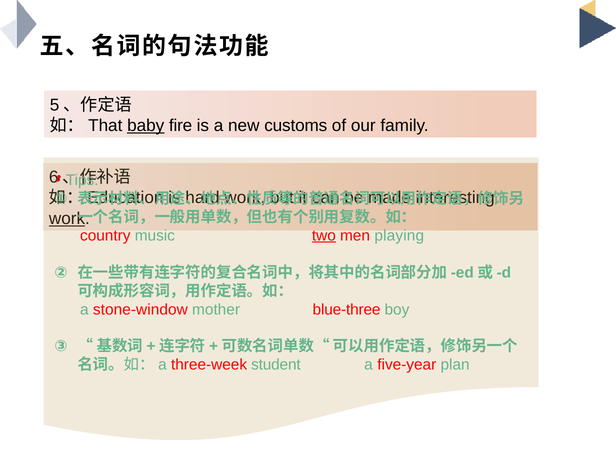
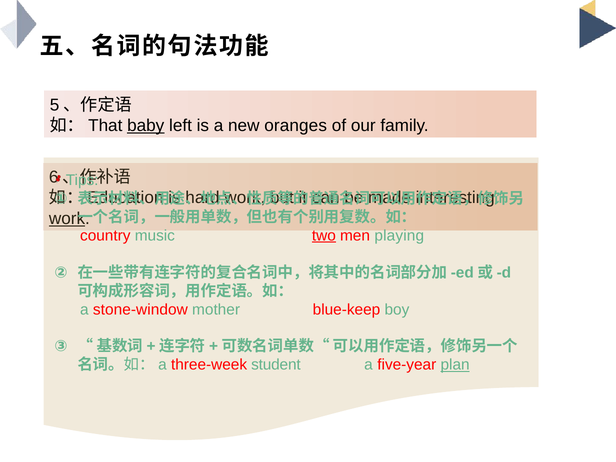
fire: fire -> left
customs: customs -> oranges
blue-three: blue-three -> blue-keep
plan underline: none -> present
